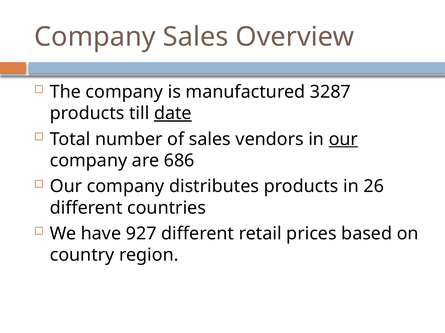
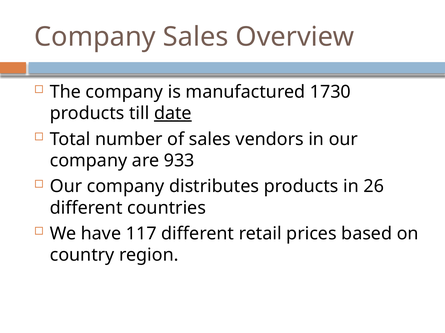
3287: 3287 -> 1730
our at (343, 139) underline: present -> none
686: 686 -> 933
927: 927 -> 117
